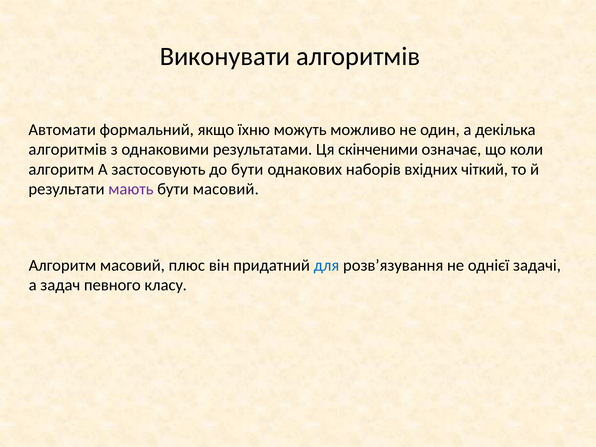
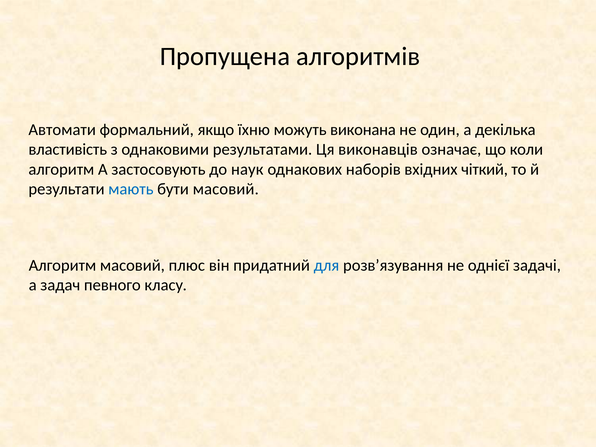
Виконувати: Виконувати -> Пропущена
можливо: можливо -> виконана
алгоритмів at (68, 149): алгоритмів -> властивість
скінченими: скінченими -> виконавців
до бути: бути -> наук
мають colour: purple -> blue
